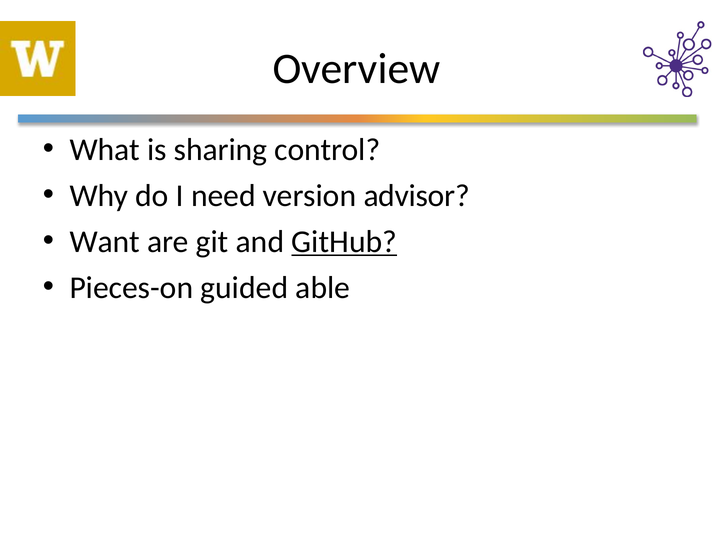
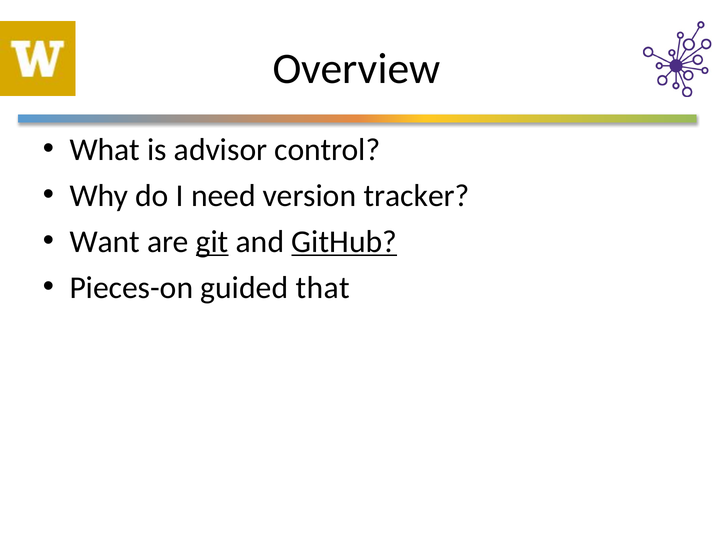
sharing: sharing -> advisor
advisor: advisor -> tracker
git underline: none -> present
able: able -> that
